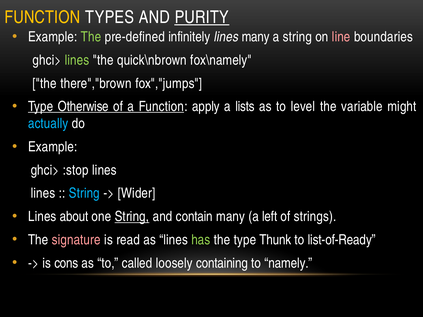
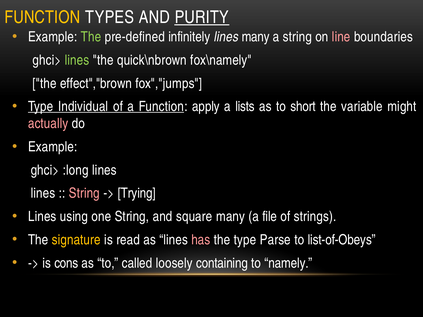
there","brown: there","brown -> effect","brown
Otherwise: Otherwise -> Individual
level: level -> short
actually colour: light blue -> pink
:stop: :stop -> :long
String at (84, 193) colour: light blue -> pink
Wider: Wider -> Trying
about: about -> using
String at (132, 217) underline: present -> none
contain: contain -> square
left: left -> file
signature colour: pink -> yellow
has colour: light green -> pink
Thunk: Thunk -> Parse
list-of-Ready: list-of-Ready -> list-of-Obeys
